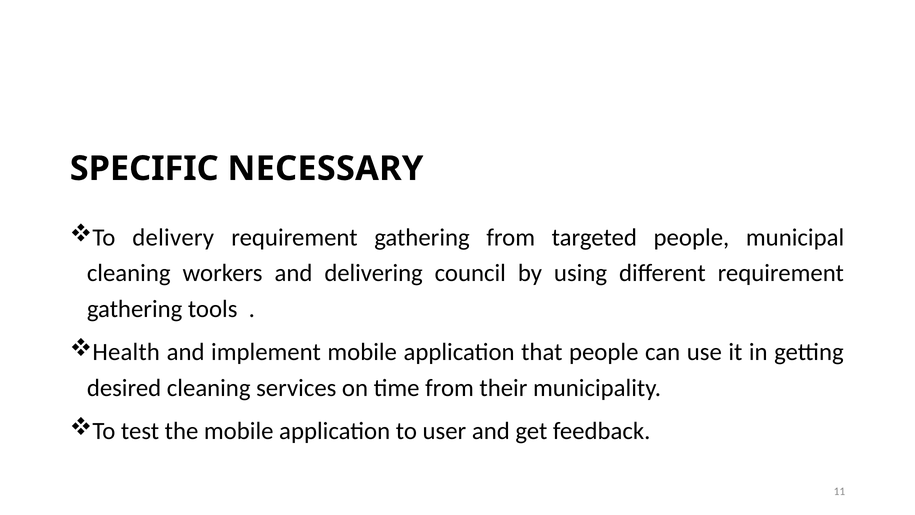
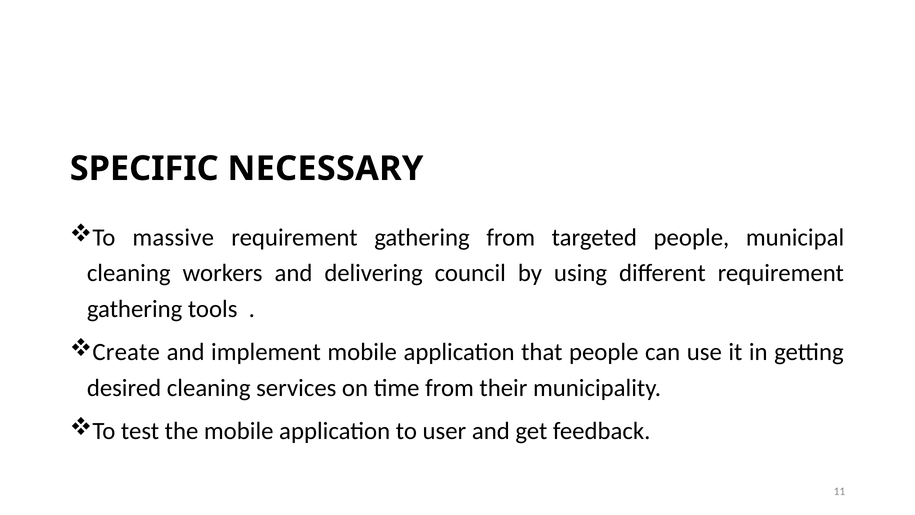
delivery: delivery -> massive
Health: Health -> Create
